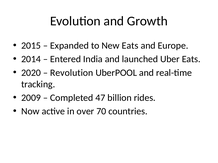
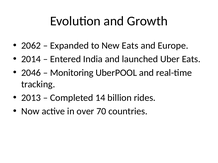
2015: 2015 -> 2062
2020: 2020 -> 2046
Revolution: Revolution -> Monitoring
2009: 2009 -> 2013
47: 47 -> 14
